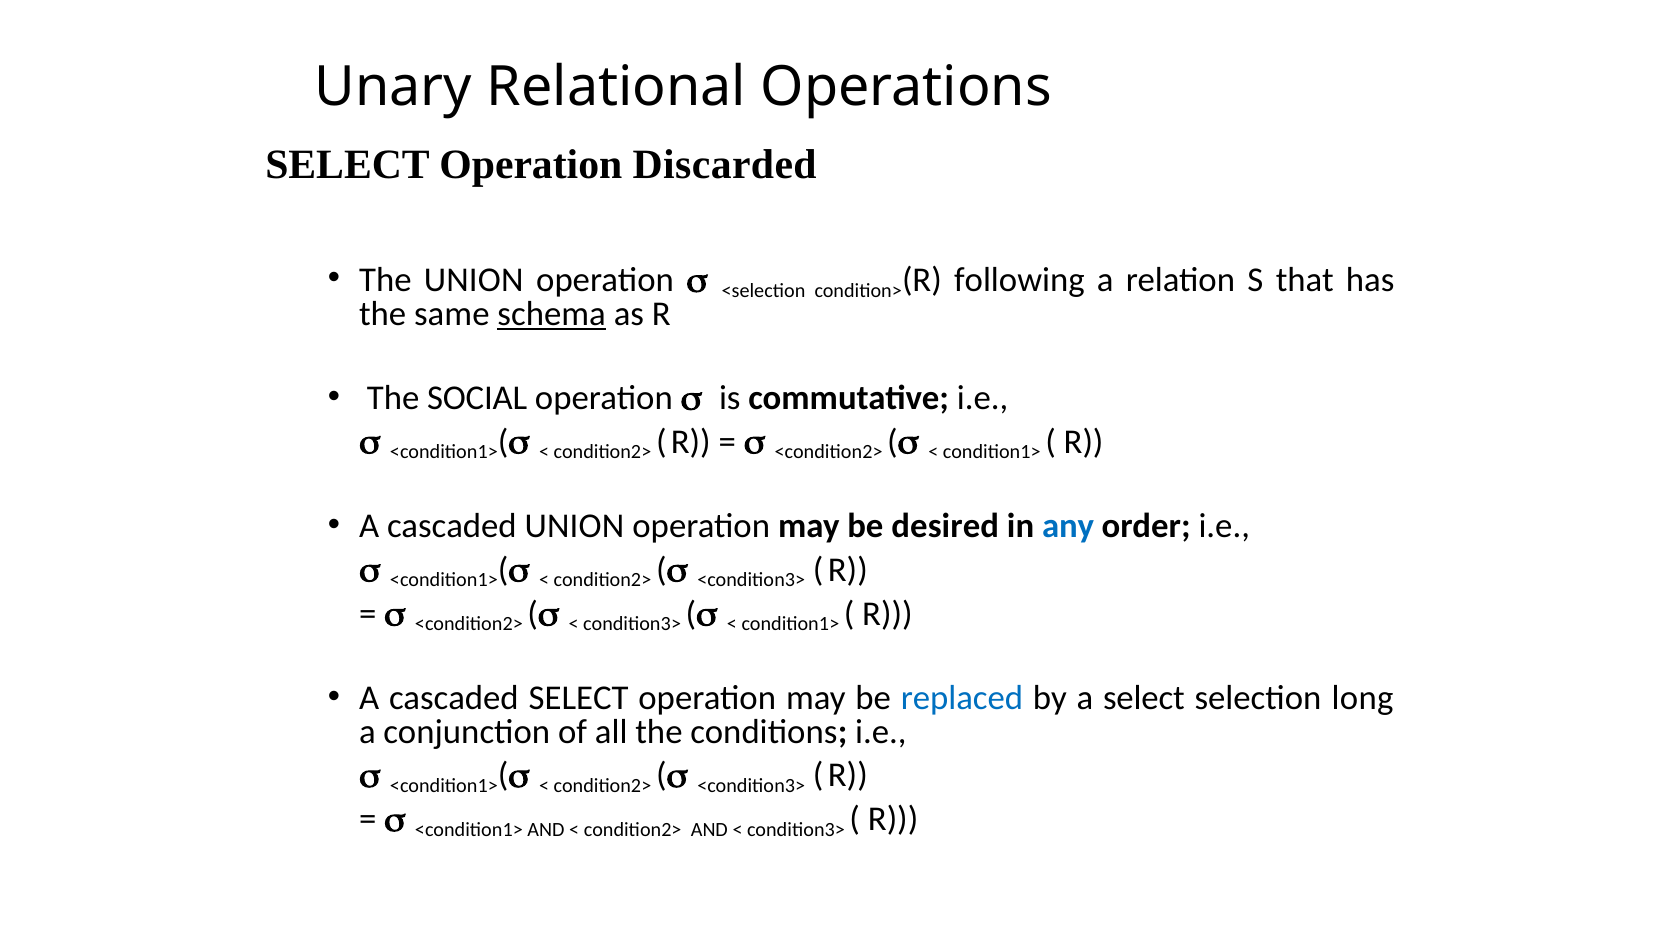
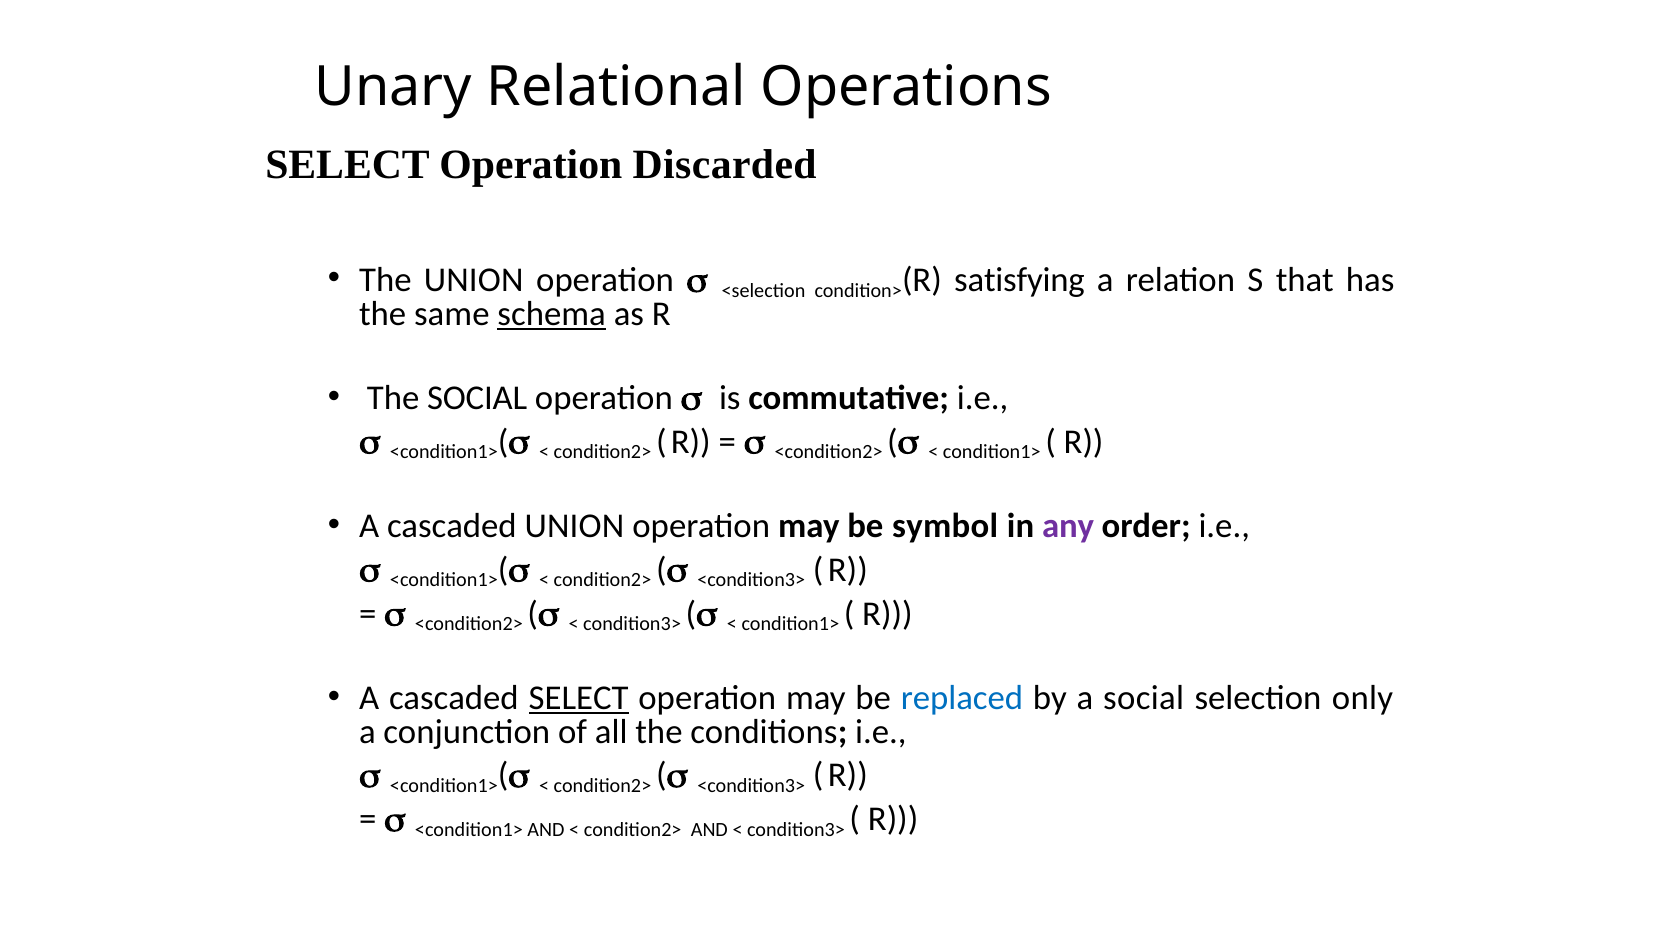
following: following -> satisfying
desired: desired -> symbol
any colour: blue -> purple
SELECT at (579, 699) underline: none -> present
a select: select -> social
long: long -> only
